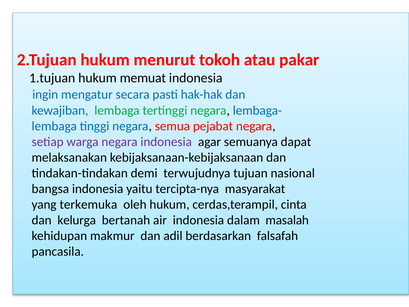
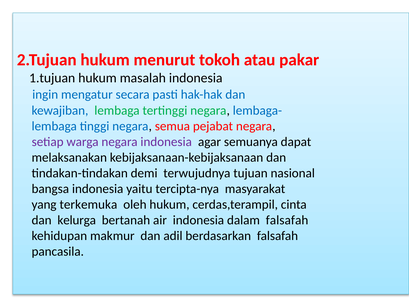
memuat: memuat -> masalah
dalam masalah: masalah -> falsafah
